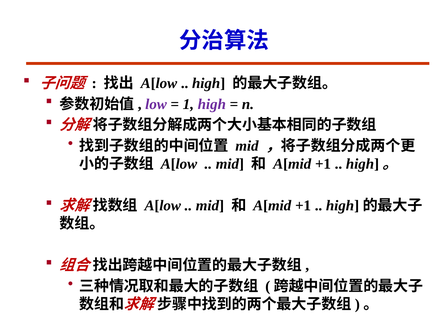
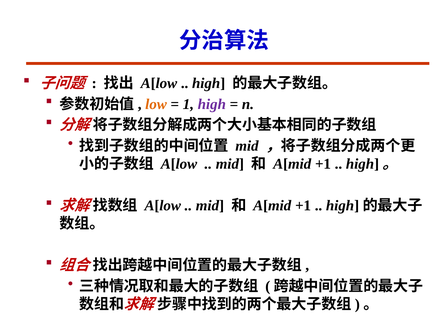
low colour: purple -> orange
